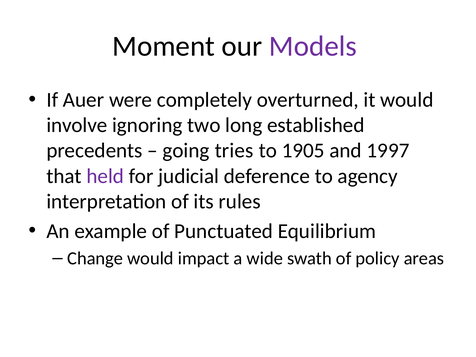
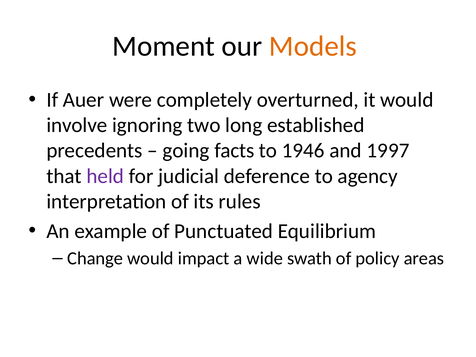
Models colour: purple -> orange
tries: tries -> facts
1905: 1905 -> 1946
